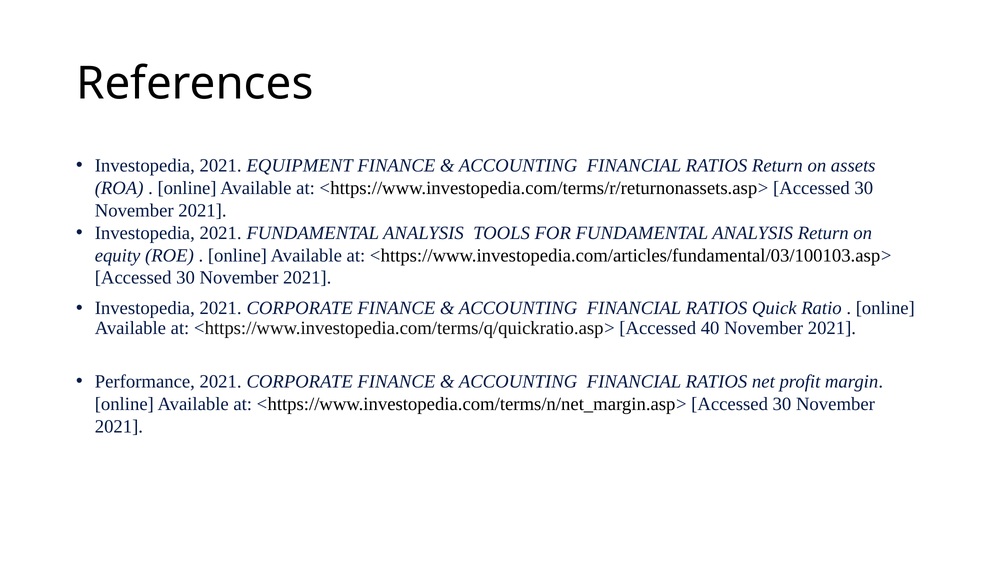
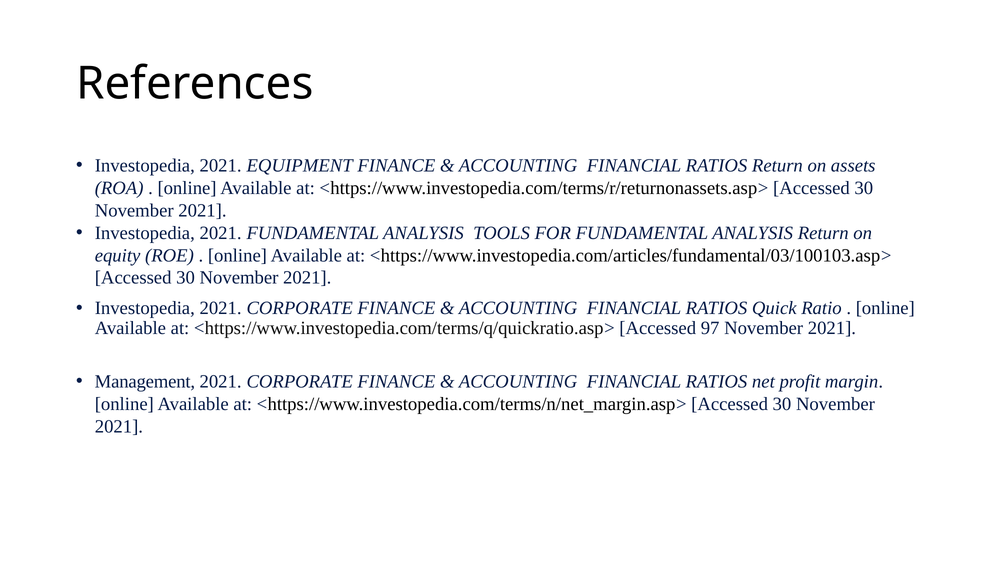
40: 40 -> 97
Performance: Performance -> Management
